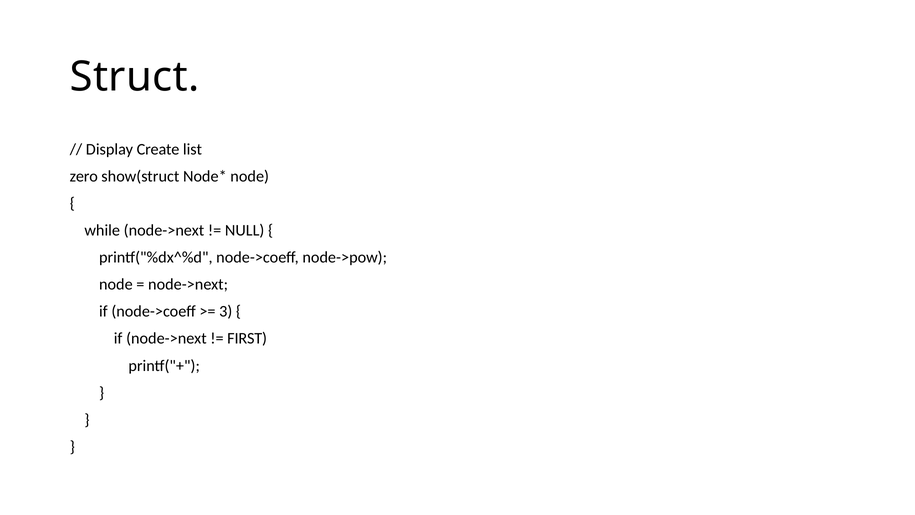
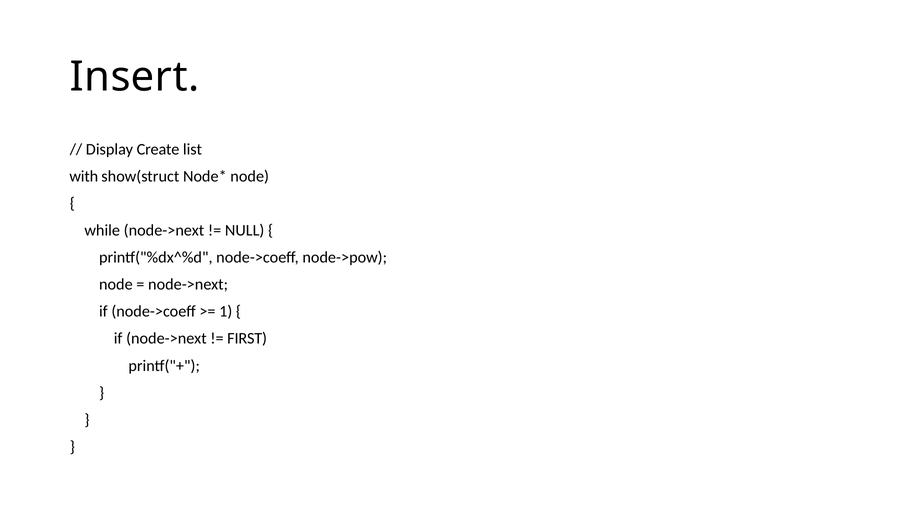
Struct: Struct -> Insert
zero: zero -> with
3: 3 -> 1
